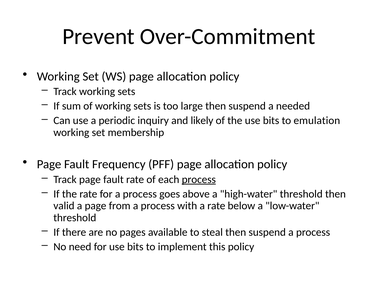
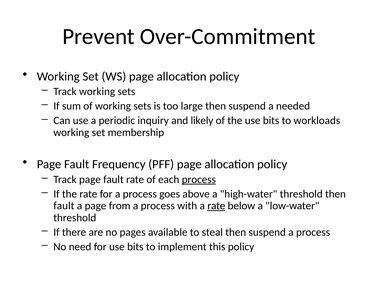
emulation: emulation -> workloads
valid at (64, 206): valid -> fault
rate at (216, 206) underline: none -> present
